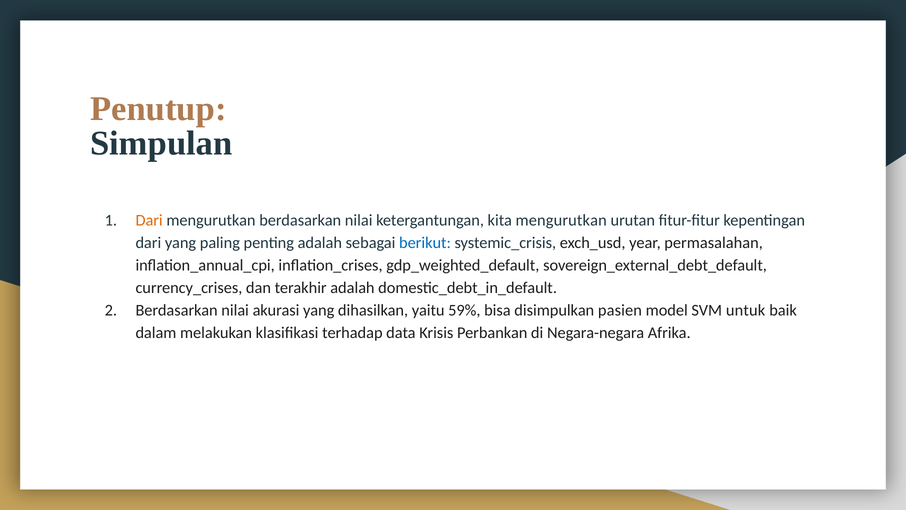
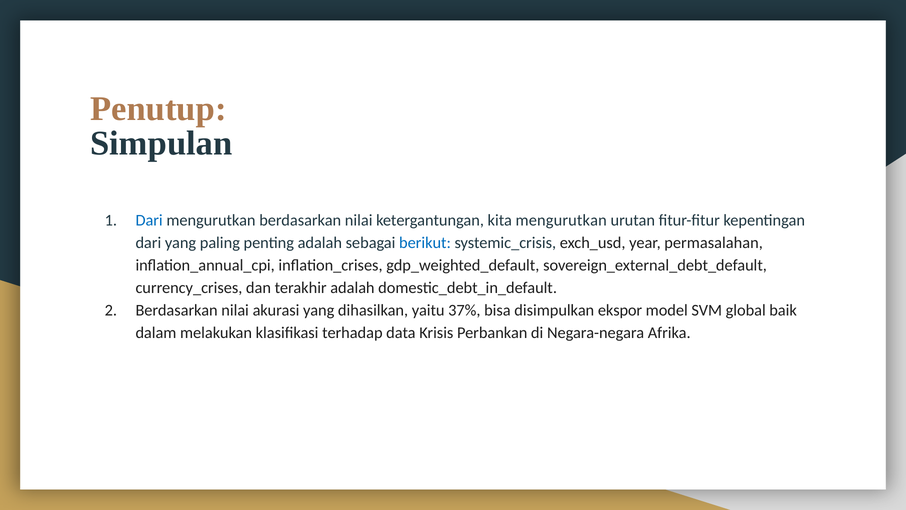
Dari at (149, 220) colour: orange -> blue
59%: 59% -> 37%
pasien: pasien -> ekspor
untuk: untuk -> global
